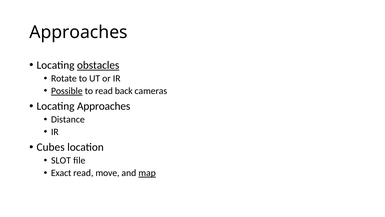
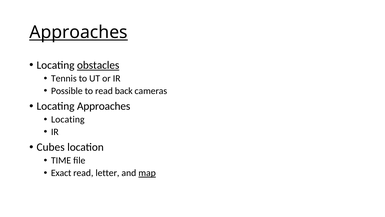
Approaches at (79, 32) underline: none -> present
Rotate: Rotate -> Tennis
Possible underline: present -> none
Distance at (68, 119): Distance -> Locating
SLOT: SLOT -> TIME
move: move -> letter
